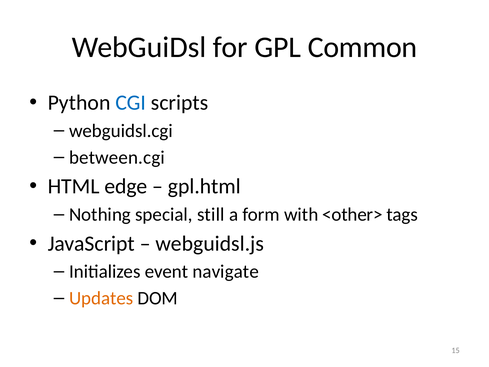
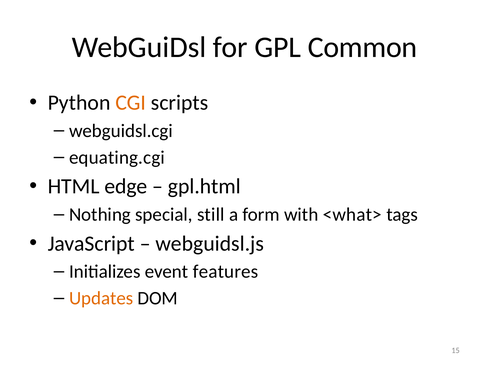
CGI colour: blue -> orange
between.cgi: between.cgi -> equating.cgi
<other>: <other> -> <what>
navigate: navigate -> features
